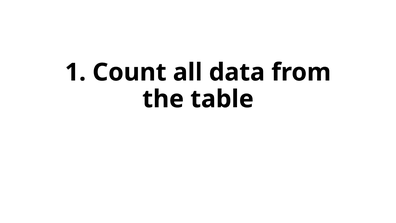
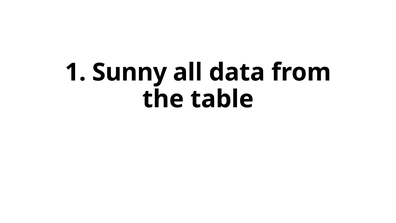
Count: Count -> Sunny
